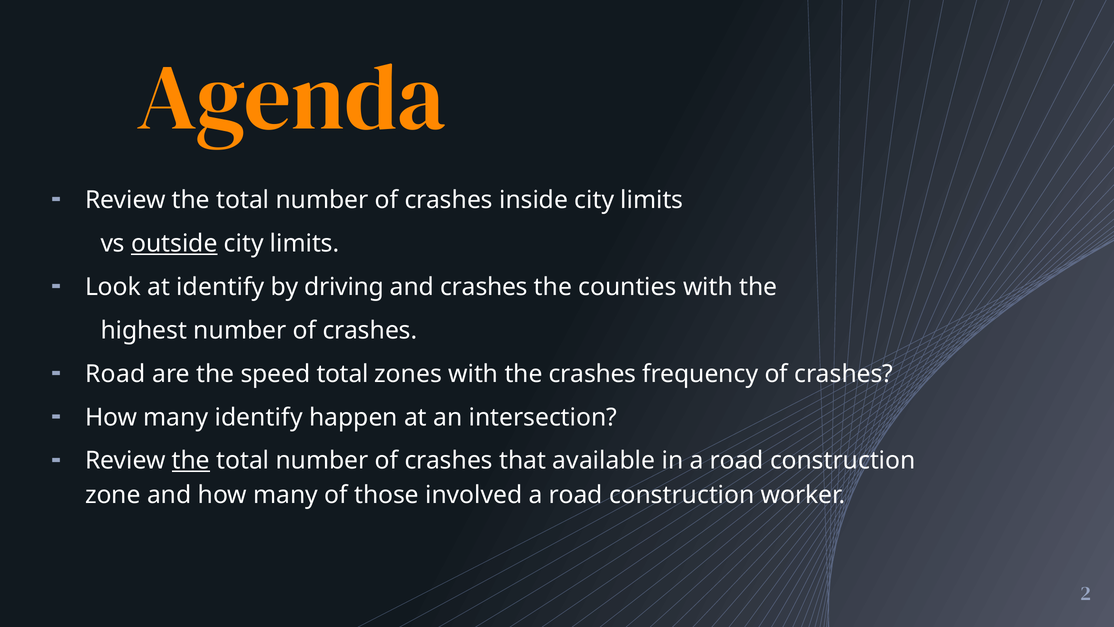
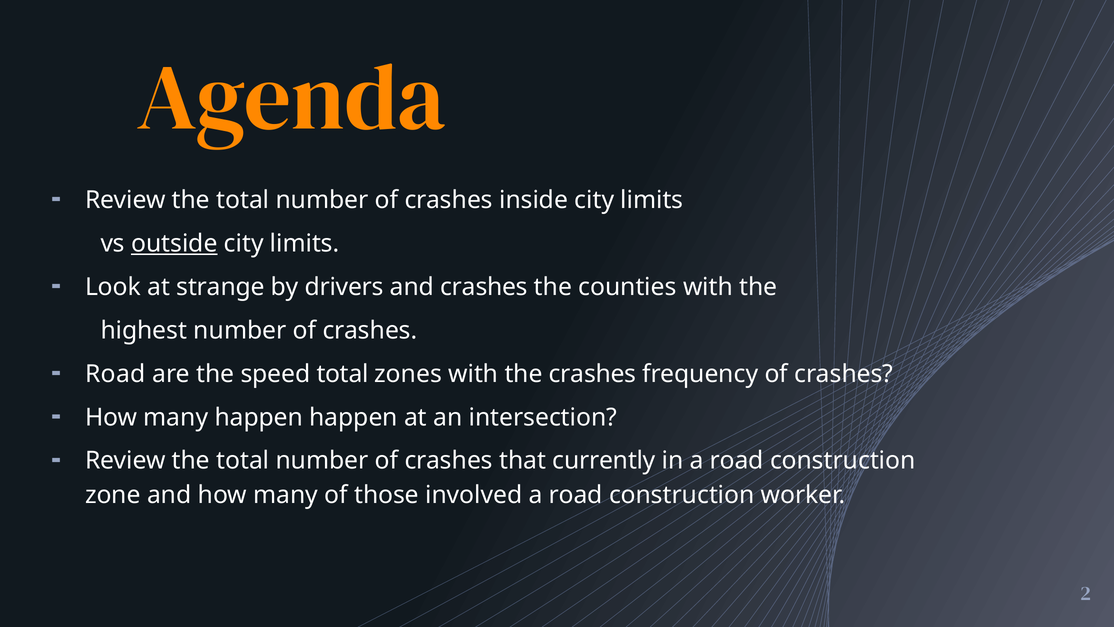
at identify: identify -> strange
driving: driving -> drivers
many identify: identify -> happen
the at (191, 461) underline: present -> none
available: available -> currently
